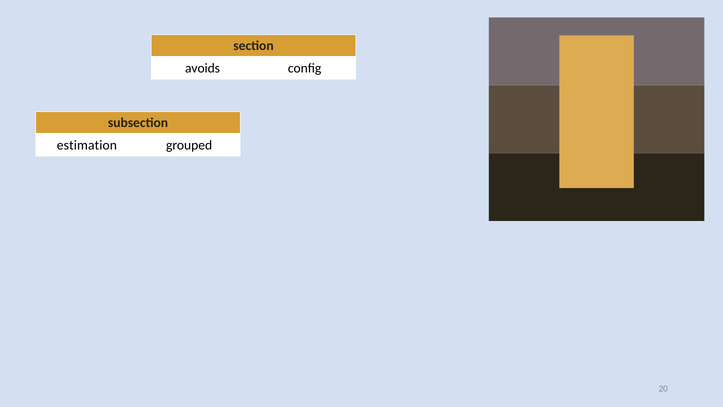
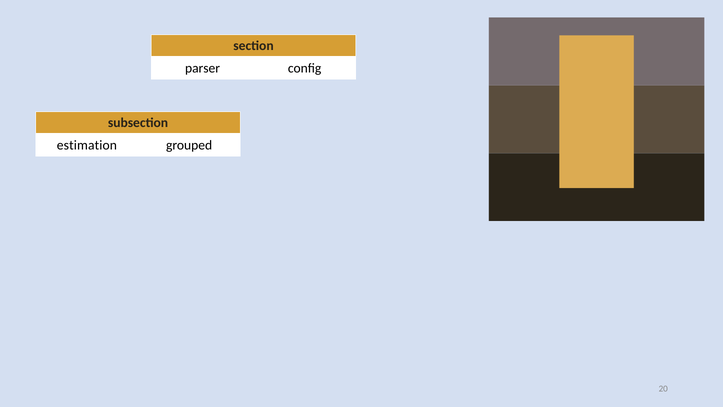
avoids: avoids -> parser
